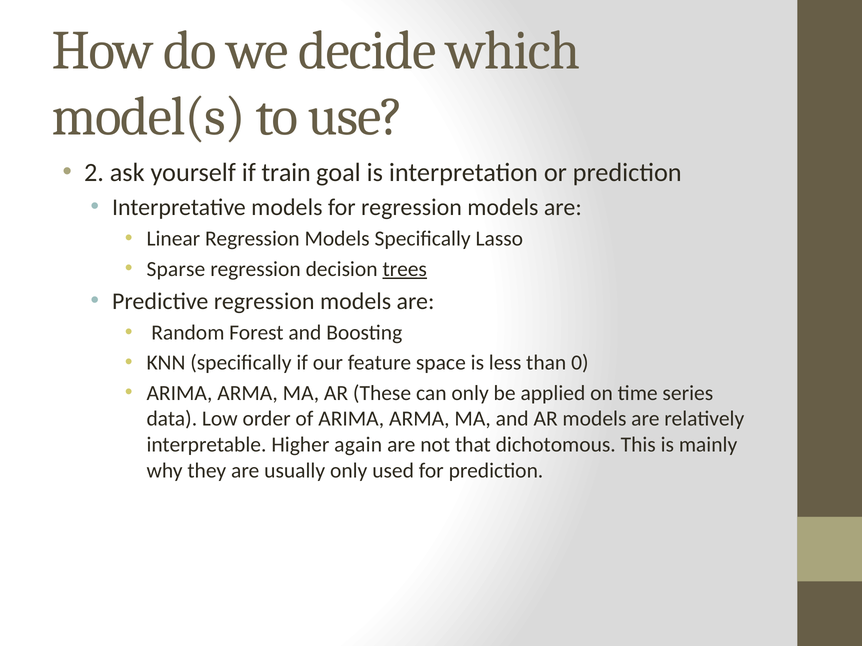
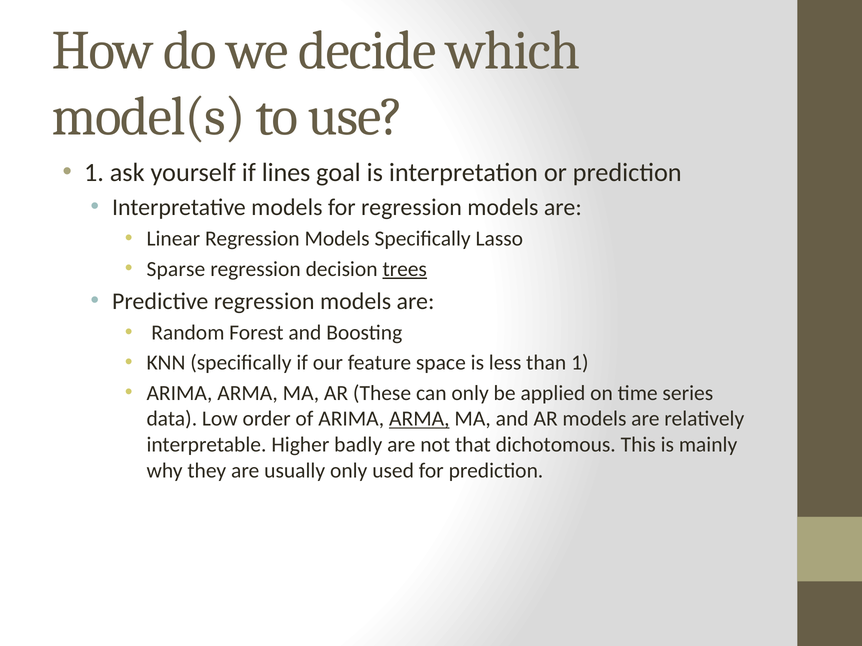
2 at (94, 173): 2 -> 1
train: train -> lines
than 0: 0 -> 1
ARMA at (419, 419) underline: none -> present
again: again -> badly
